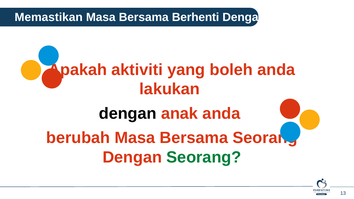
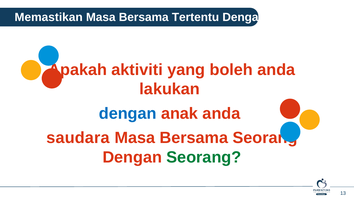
Berhenti: Berhenti -> Tertentu
dengan at (128, 114) colour: black -> blue
berubah: berubah -> saudara
